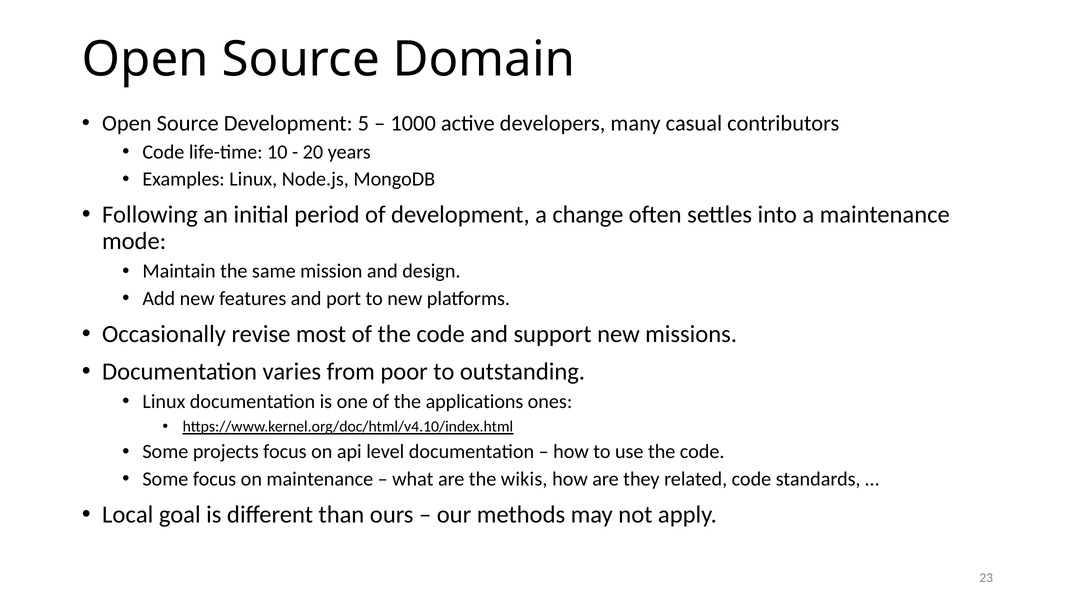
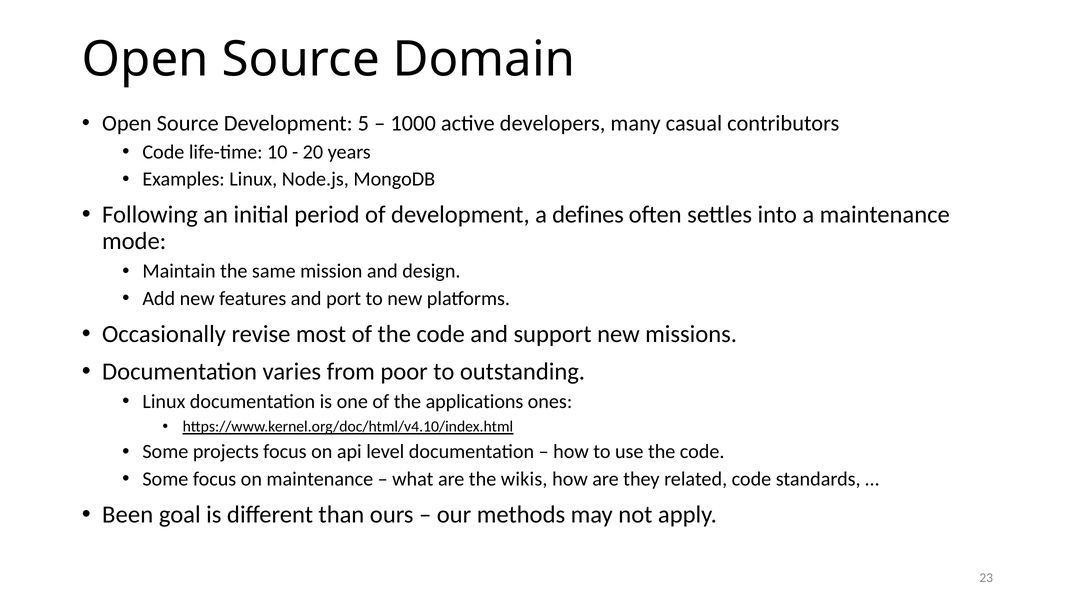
change: change -> defines
Local: Local -> Been
